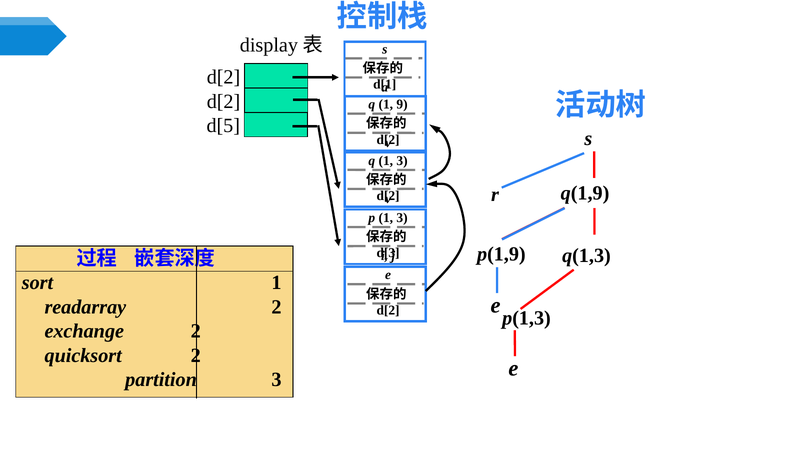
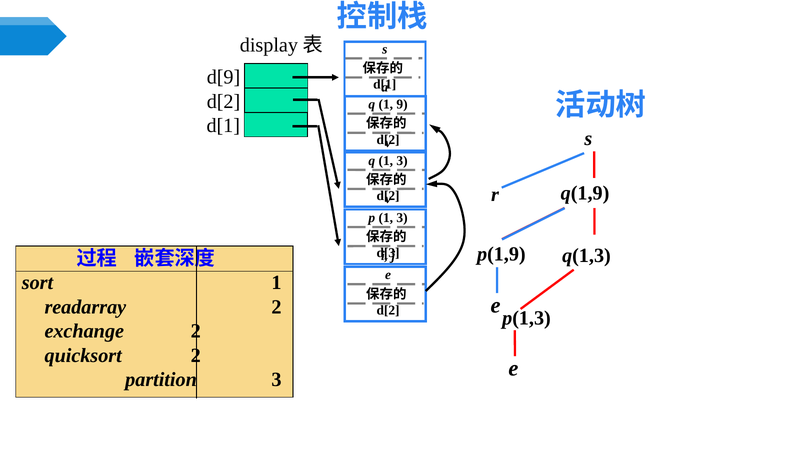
d[2 at (224, 77): d[2 -> d[9
d[5 at (223, 126): d[5 -> d[1
